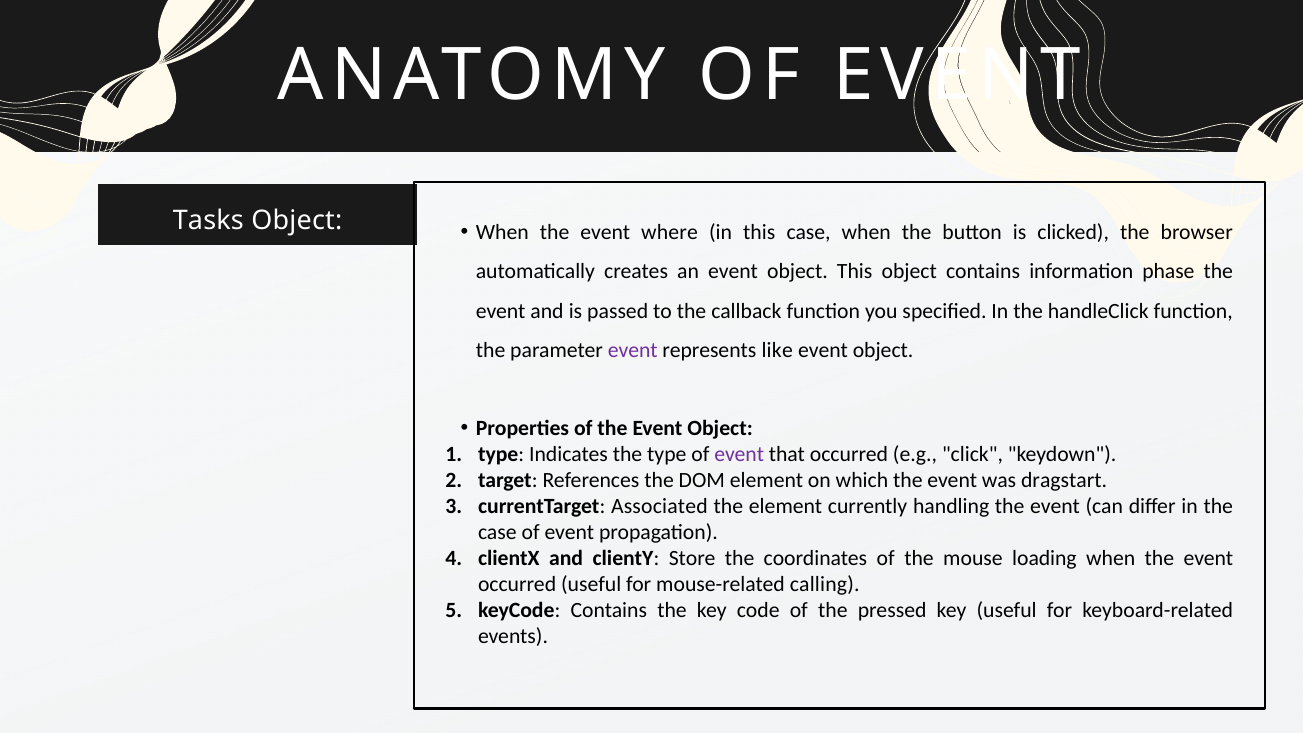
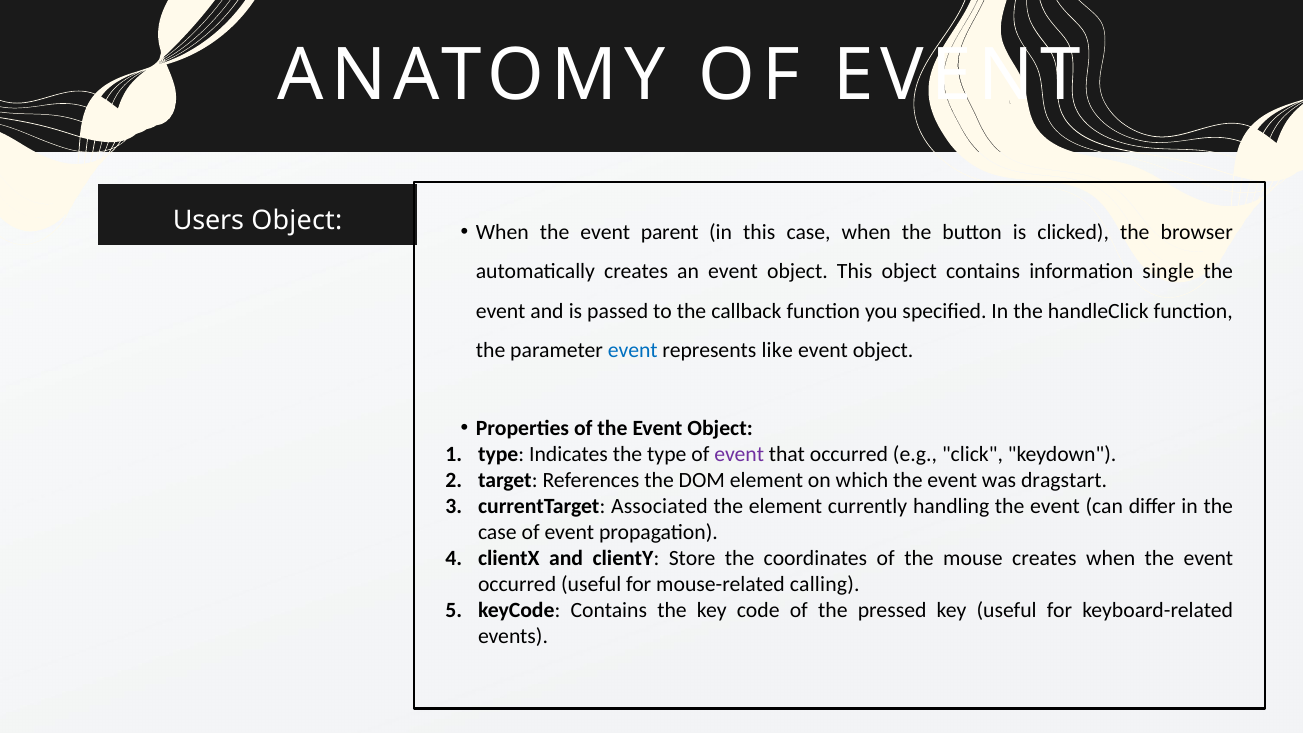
Tasks: Tasks -> Users
where: where -> parent
phase: phase -> single
event at (633, 350) colour: purple -> blue
mouse loading: loading -> creates
